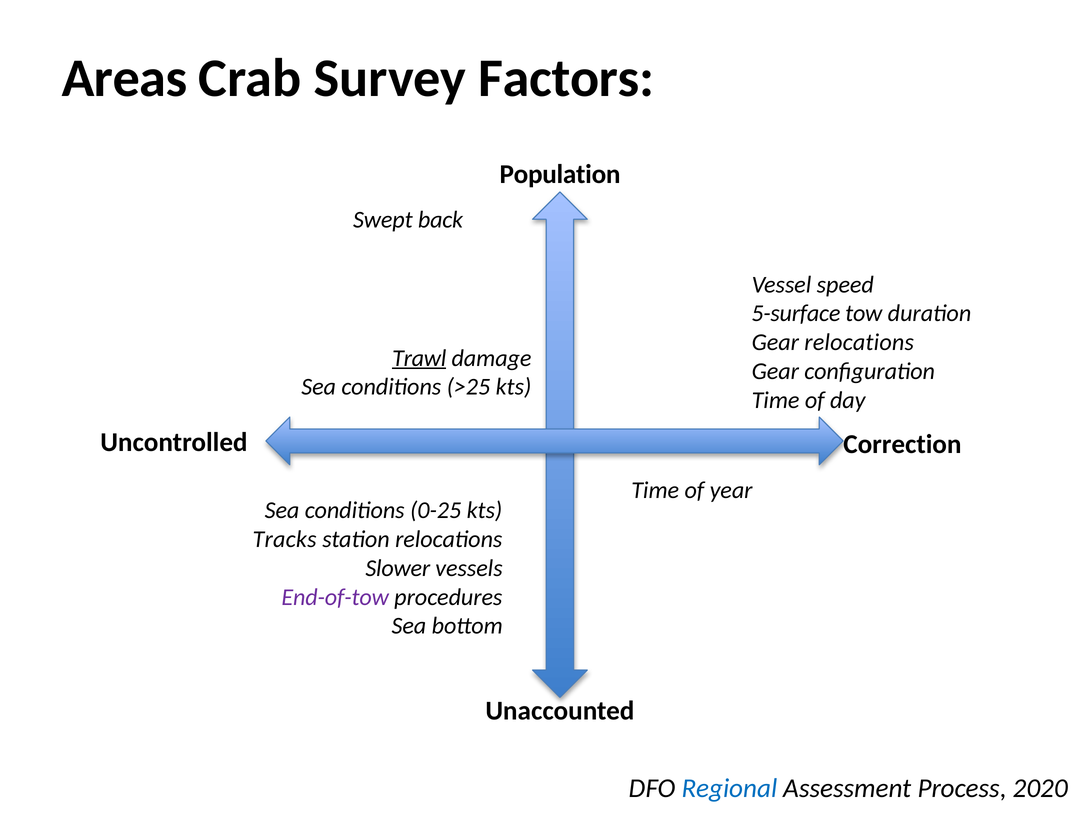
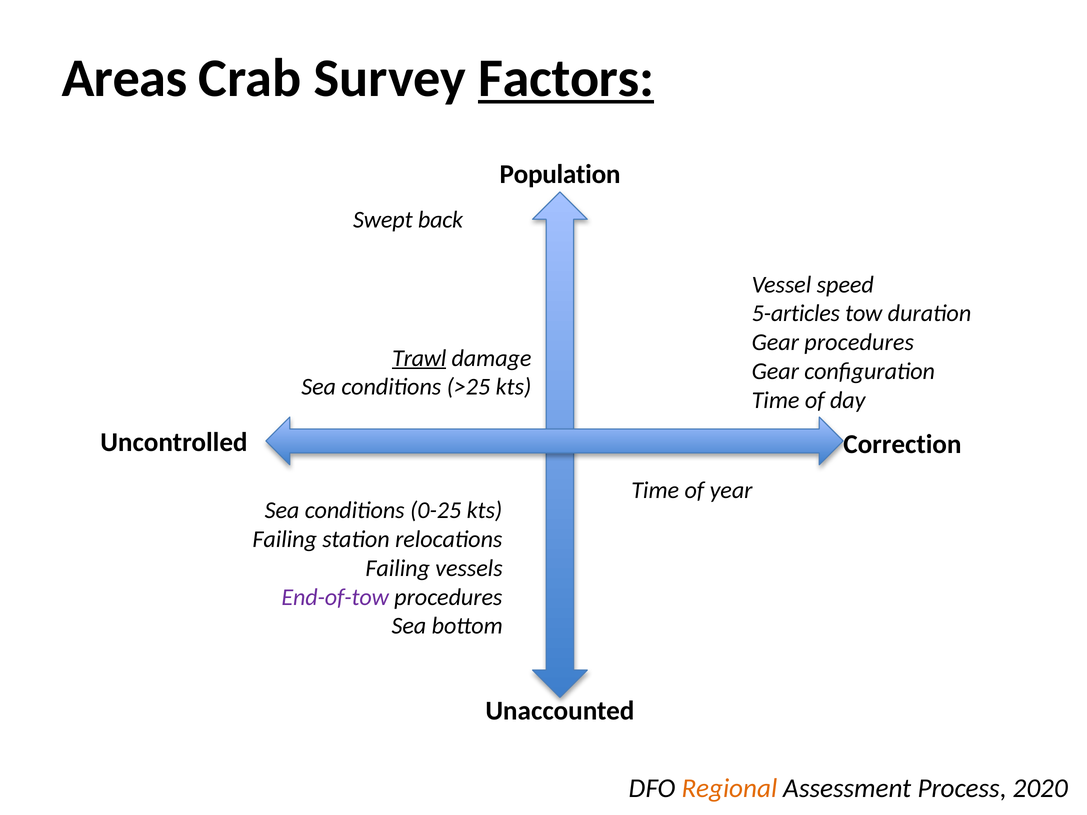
Factors underline: none -> present
5-surface: 5-surface -> 5-articles
Gear relocations: relocations -> procedures
Tracks at (285, 539): Tracks -> Failing
Slower at (398, 568): Slower -> Failing
Regional colour: blue -> orange
